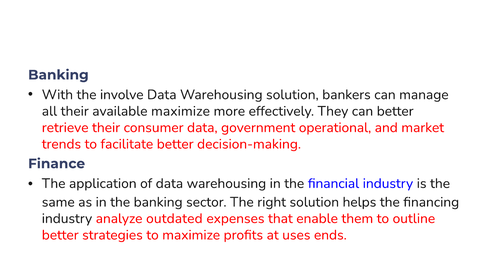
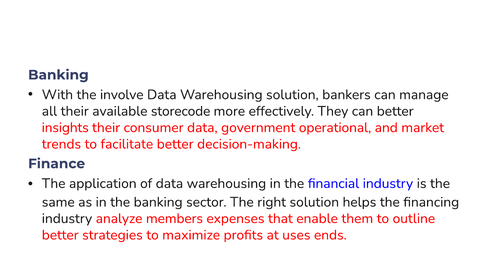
available maximize: maximize -> storecode
retrieve: retrieve -> insights
outdated: outdated -> members
